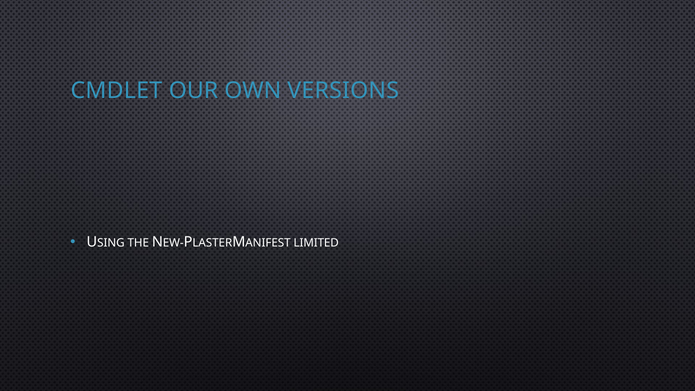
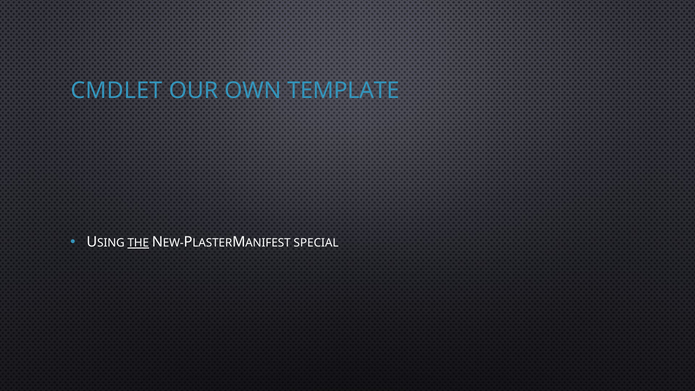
VERSIONS: VERSIONS -> TEMPLATE
THE underline: none -> present
LIMITED: LIMITED -> SPECIAL
